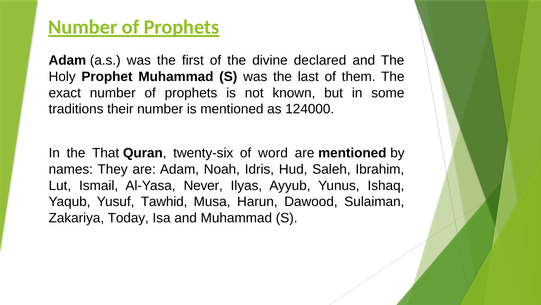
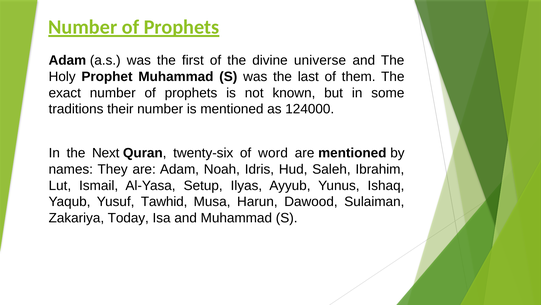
declared: declared -> universe
That: That -> Next
Never: Never -> Setup
